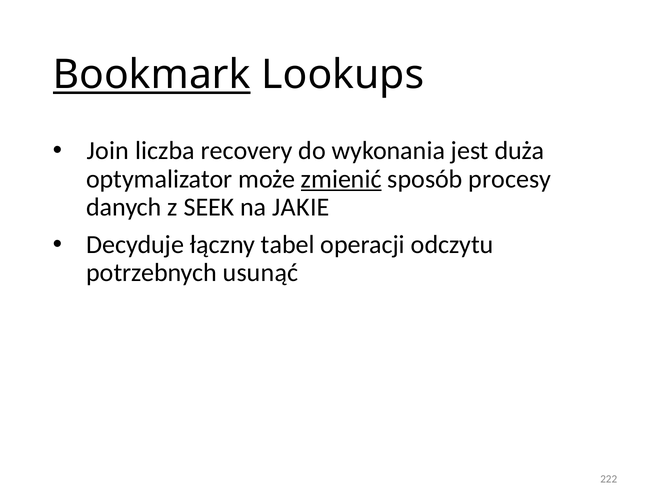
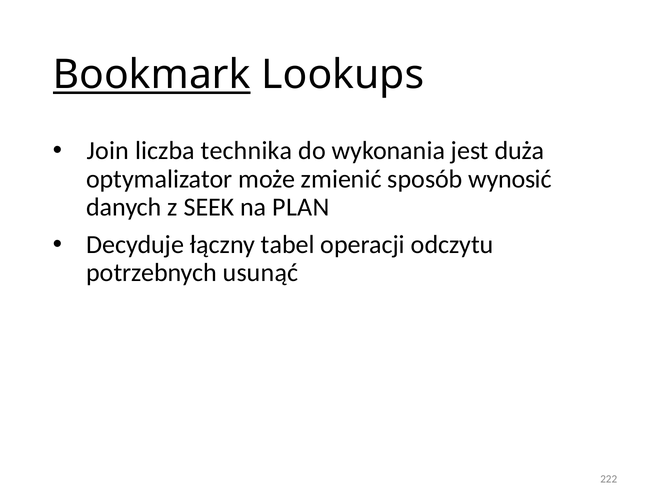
recovery: recovery -> technika
zmienić underline: present -> none
procesy: procesy -> wynosić
JAKIE: JAKIE -> PLAN
